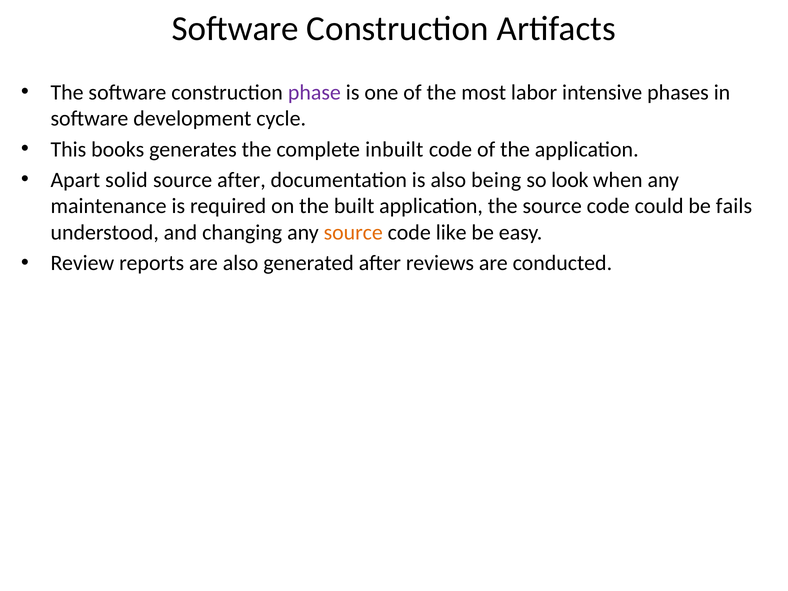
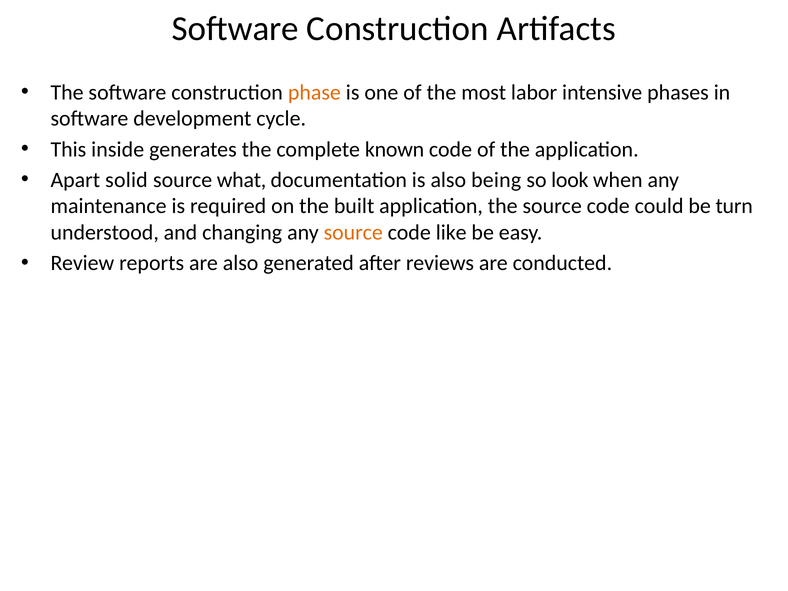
phase colour: purple -> orange
books: books -> inside
inbuilt: inbuilt -> known
source after: after -> what
fails: fails -> turn
